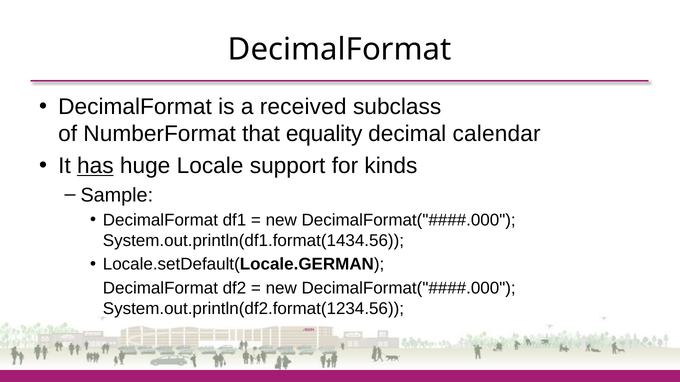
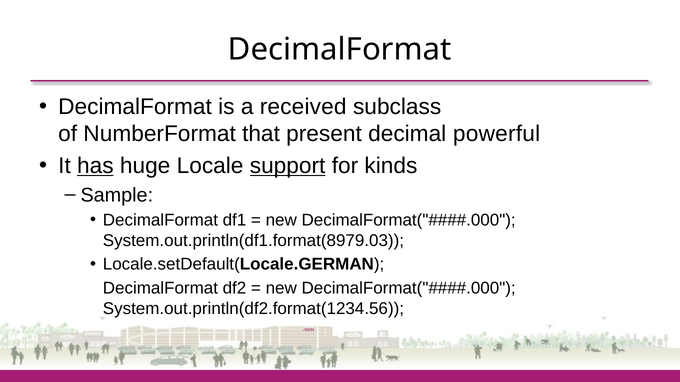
equality: equality -> present
calendar: calendar -> powerful
support underline: none -> present
System.out.println(df1.format(1434.56: System.out.println(df1.format(1434.56 -> System.out.println(df1.format(8979.03
